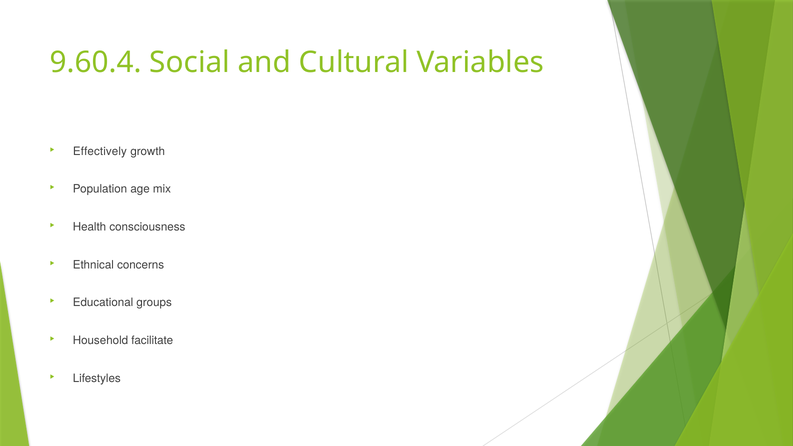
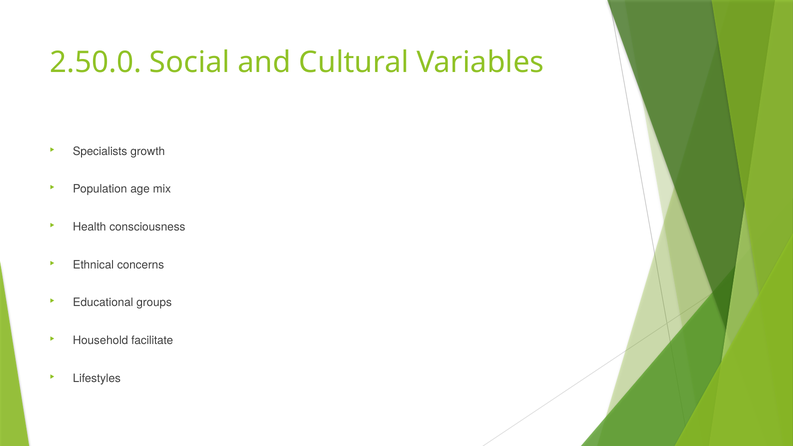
9.60.4: 9.60.4 -> 2.50.0
Effectively: Effectively -> Specialists
